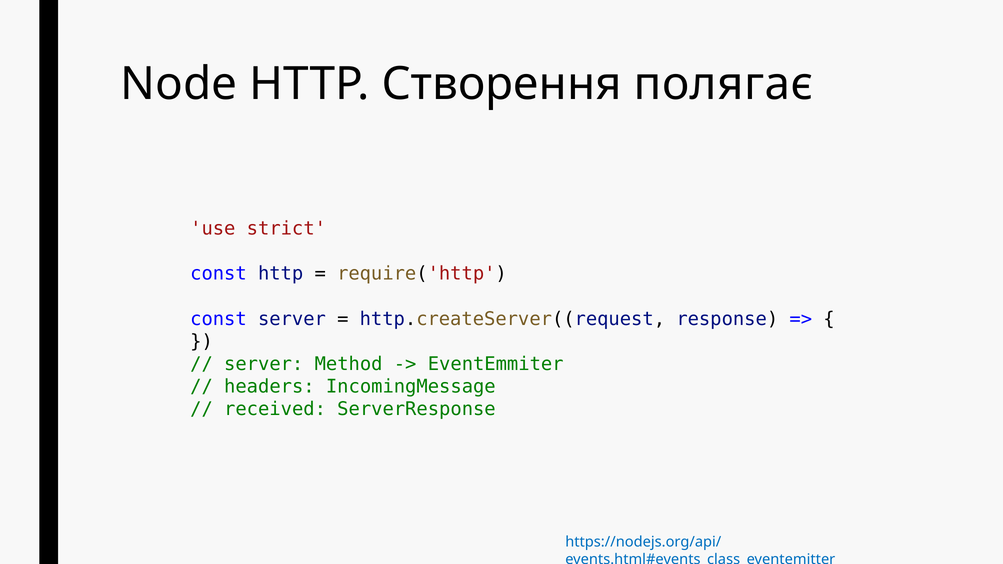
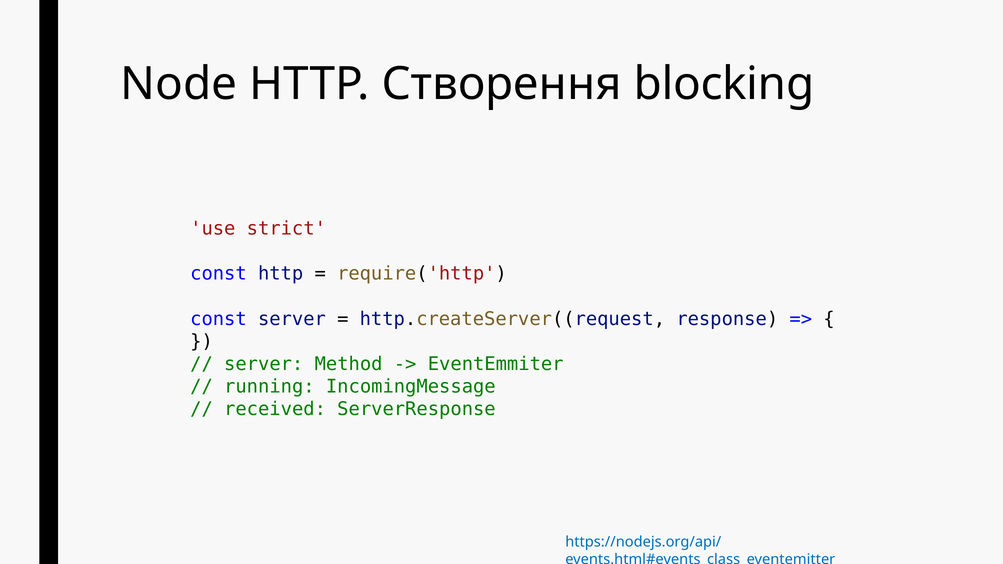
полягає: полягає -> blocking
headers: headers -> running
